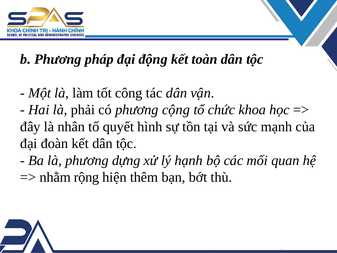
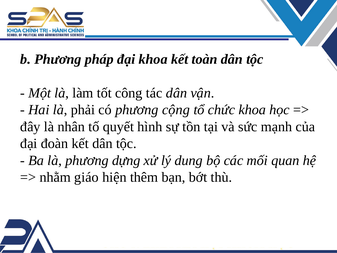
đại động: động -> khoa
hạnh: hạnh -> dung
rộng: rộng -> giáo
